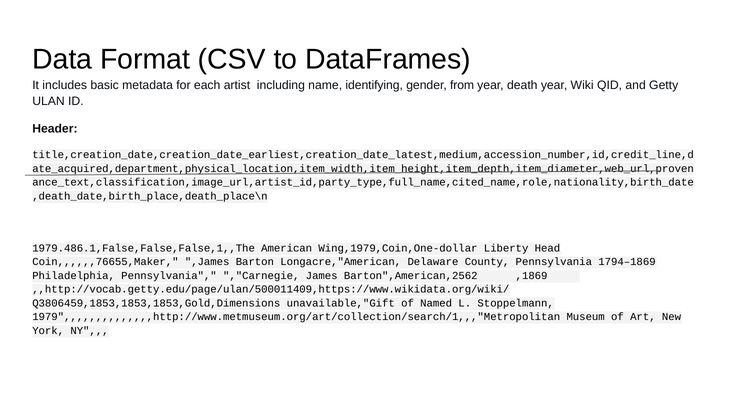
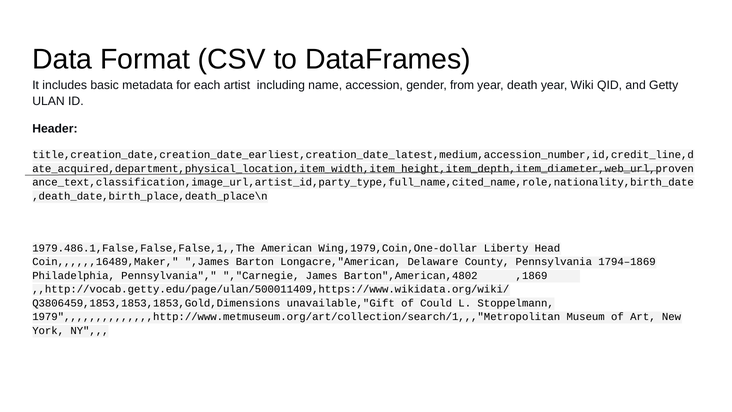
identifying: identifying -> accession
Coin,,,,,,76655,Maker: Coin,,,,,,76655,Maker -> Coin,,,,,,16489,Maker
Barton",American,2562: Barton",American,2562 -> Barton",American,4802
Named: Named -> Could
